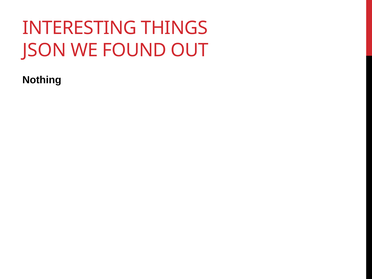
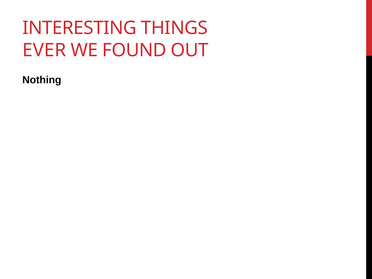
JSON: JSON -> EVER
